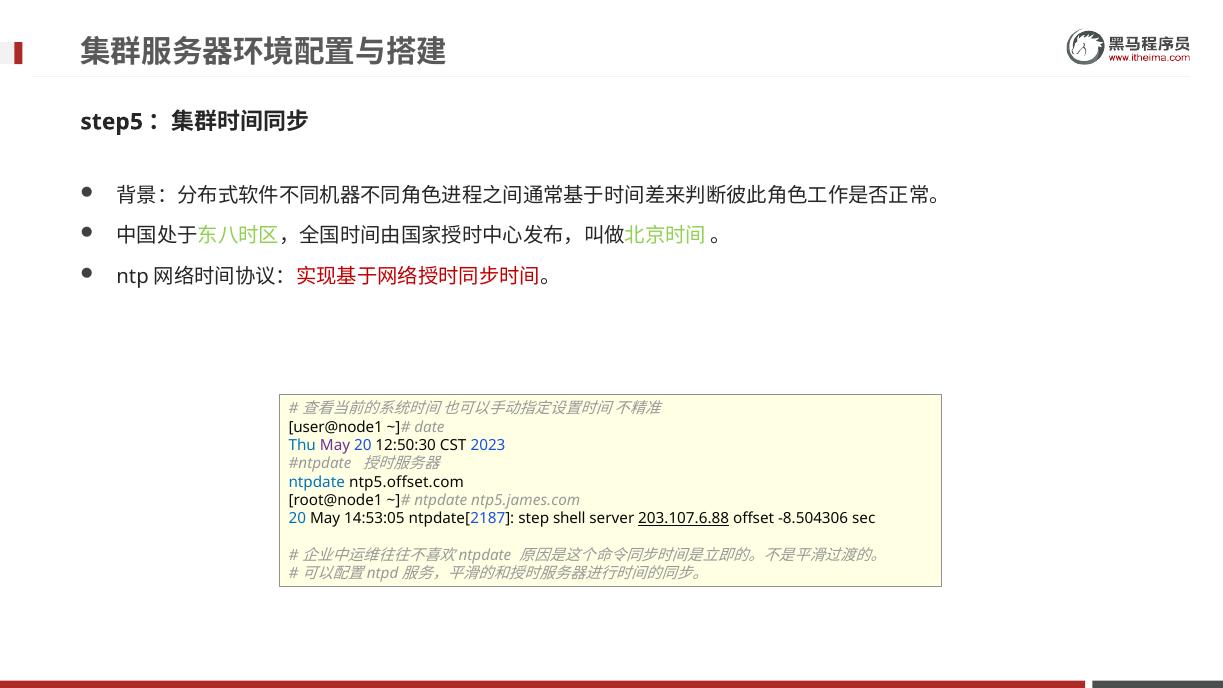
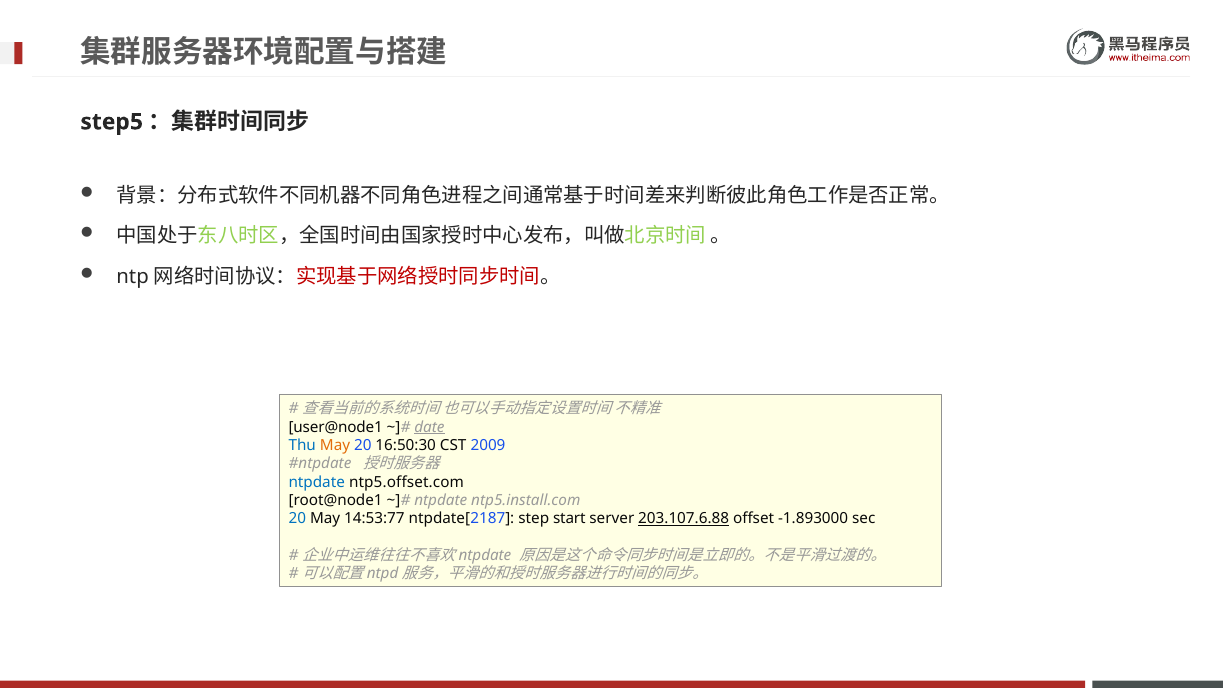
date underline: none -> present
May at (335, 445) colour: purple -> orange
12:50:30: 12:50:30 -> 16:50:30
2023: 2023 -> 2009
ntp5.james.com: ntp5.james.com -> ntp5.install.com
14:53:05: 14:53:05 -> 14:53:77
shell: shell -> start
-8.504306: -8.504306 -> -1.893000
